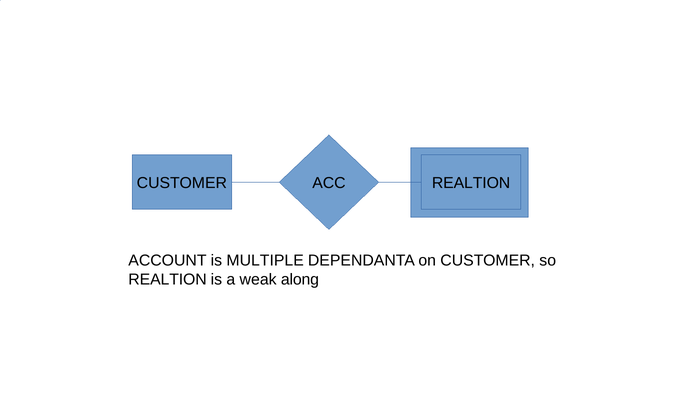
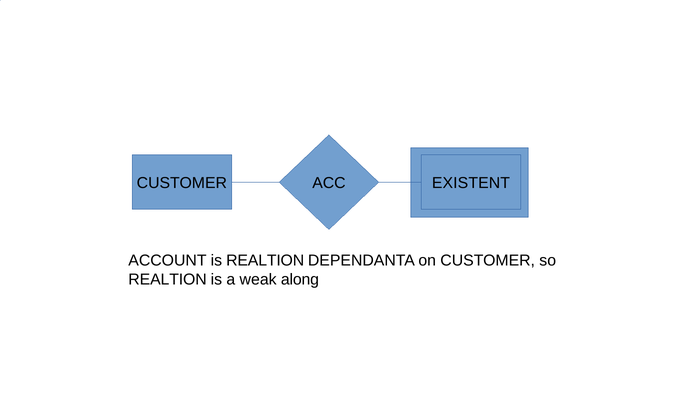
CUSTOMER REALTION: REALTION -> EXISTENT
is MULTIPLE: MULTIPLE -> REALTION
